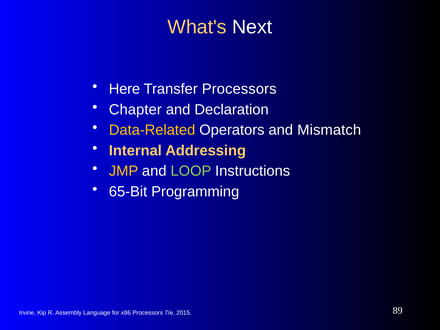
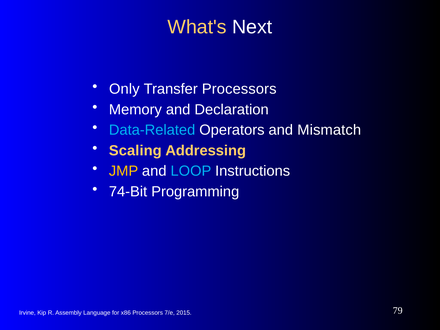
Here: Here -> Only
Chapter: Chapter -> Memory
Data-Related colour: yellow -> light blue
Internal: Internal -> Scaling
LOOP colour: light green -> light blue
65-Bit: 65-Bit -> 74-Bit
89: 89 -> 79
